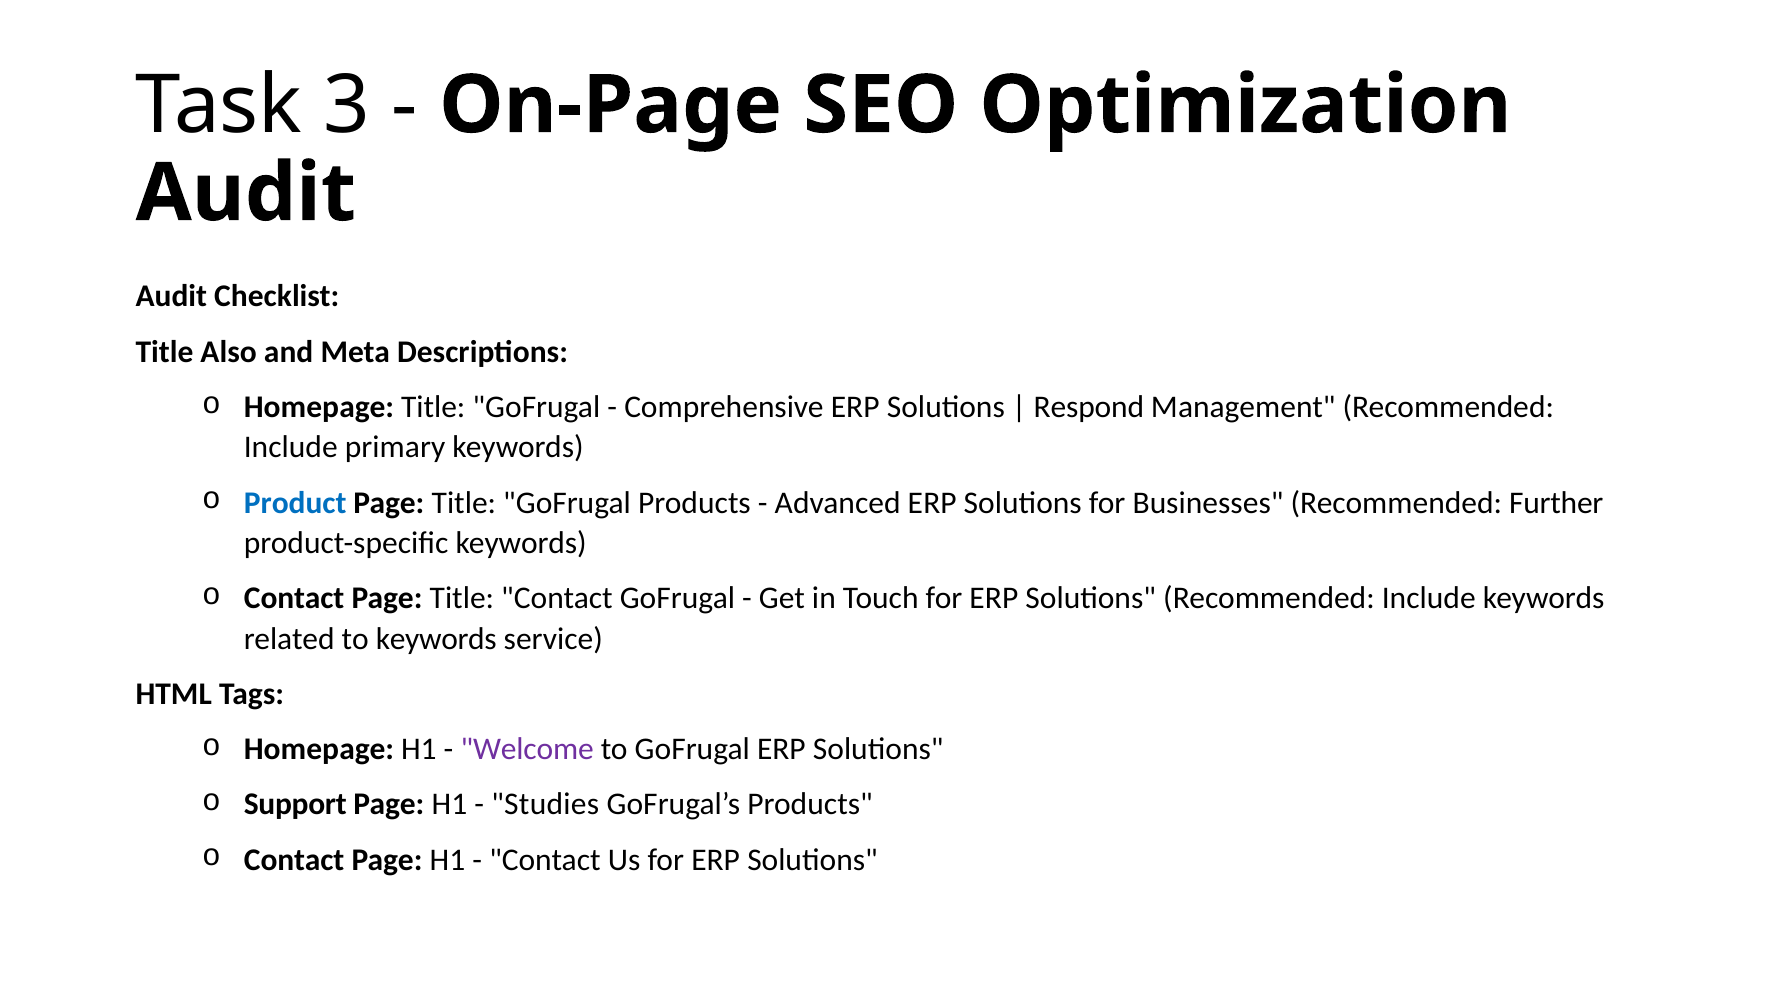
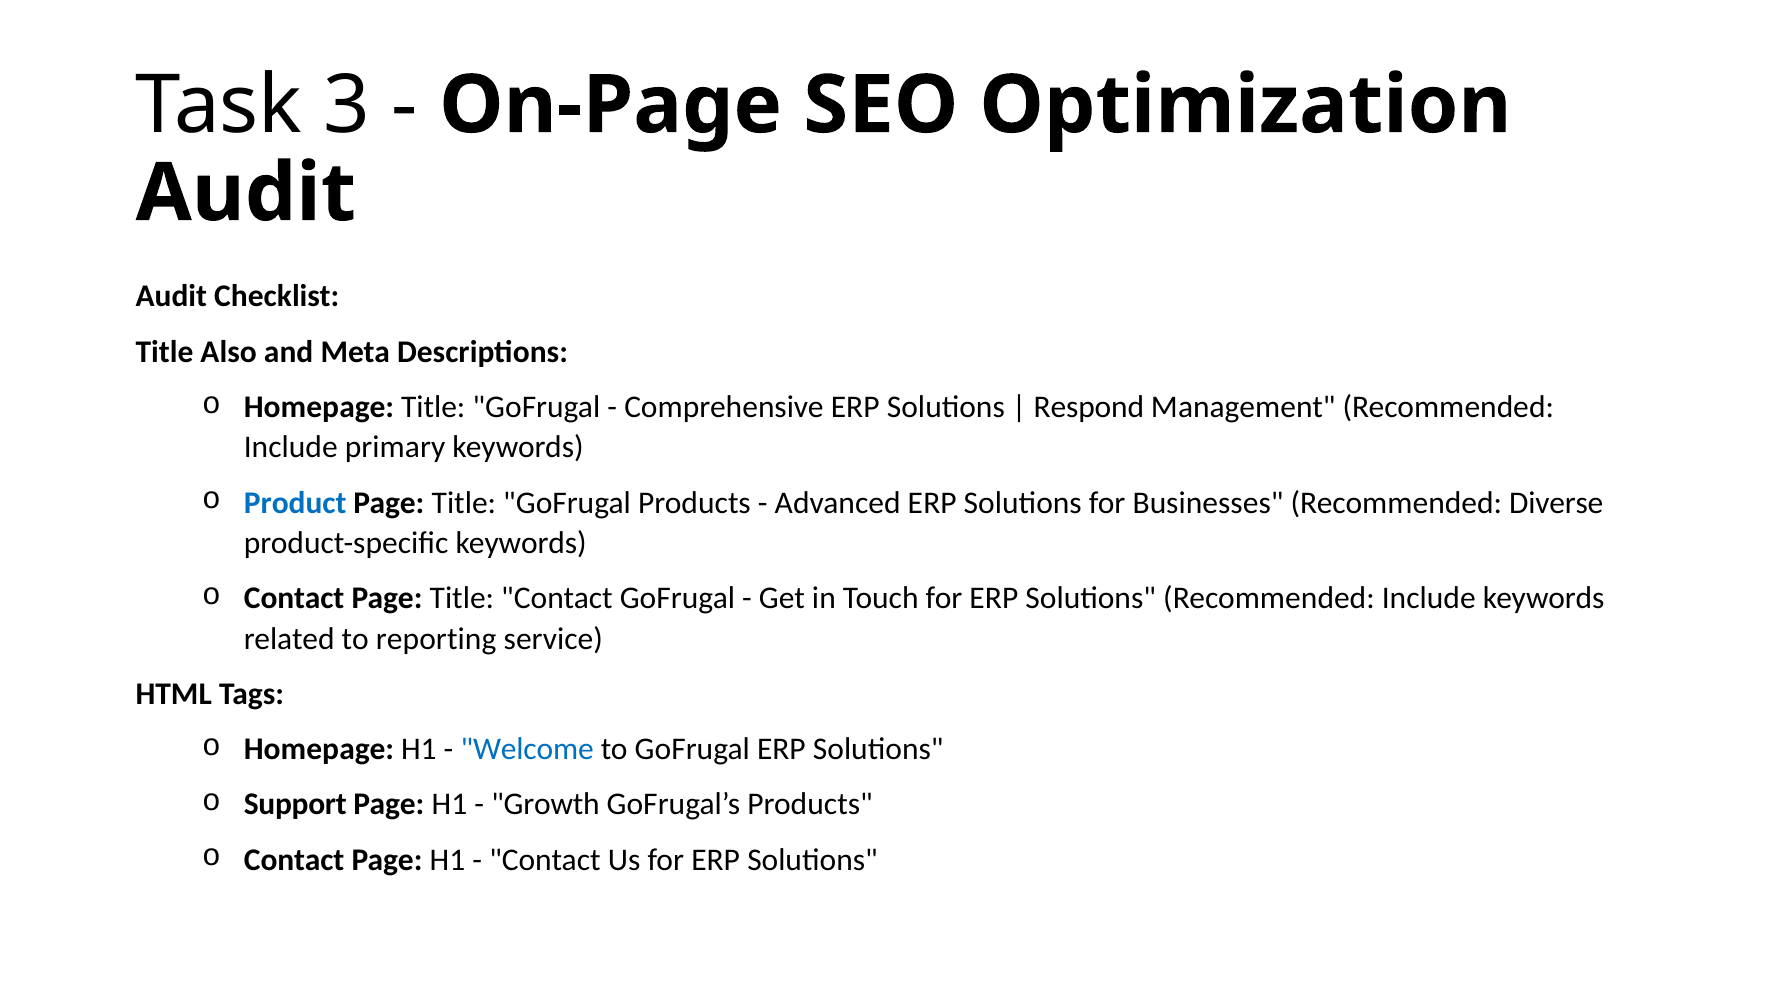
Further: Further -> Diverse
to keywords: keywords -> reporting
Welcome colour: purple -> blue
Studies: Studies -> Growth
